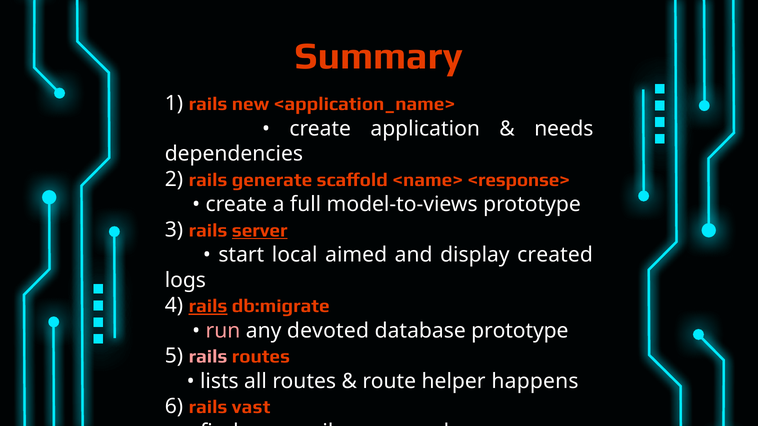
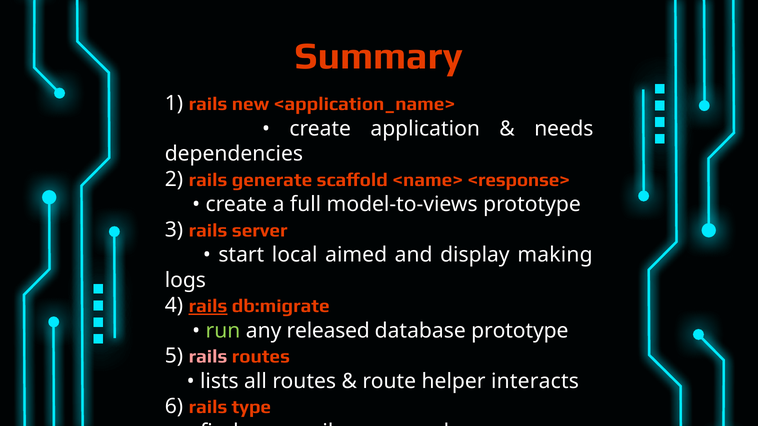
server underline: present -> none
created: created -> making
run colour: pink -> light green
devoted: devoted -> released
happens: happens -> interacts
vast: vast -> type
